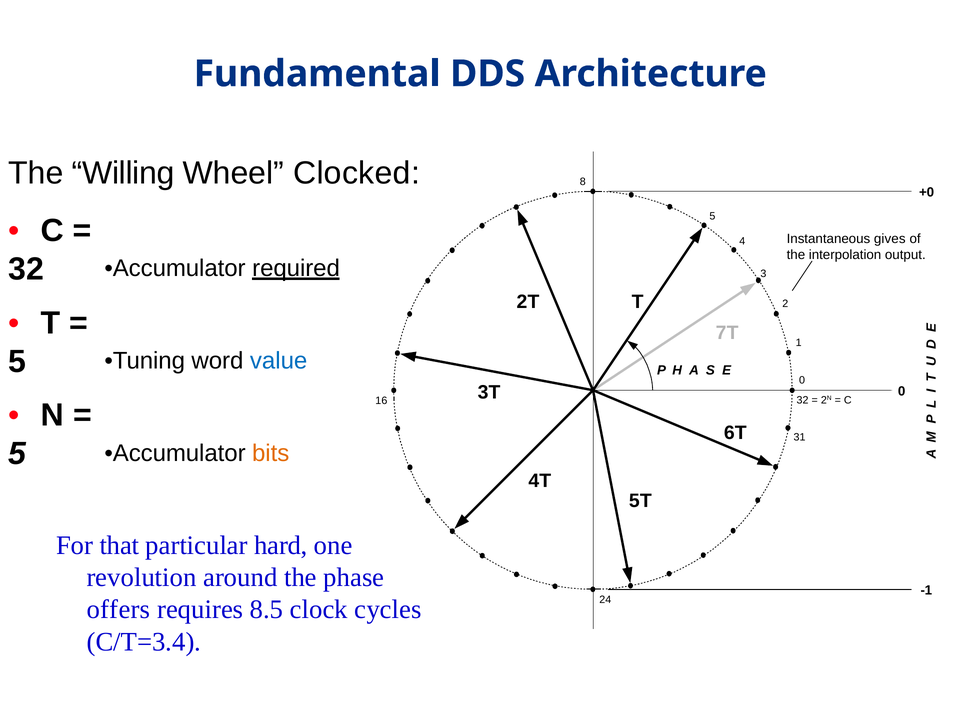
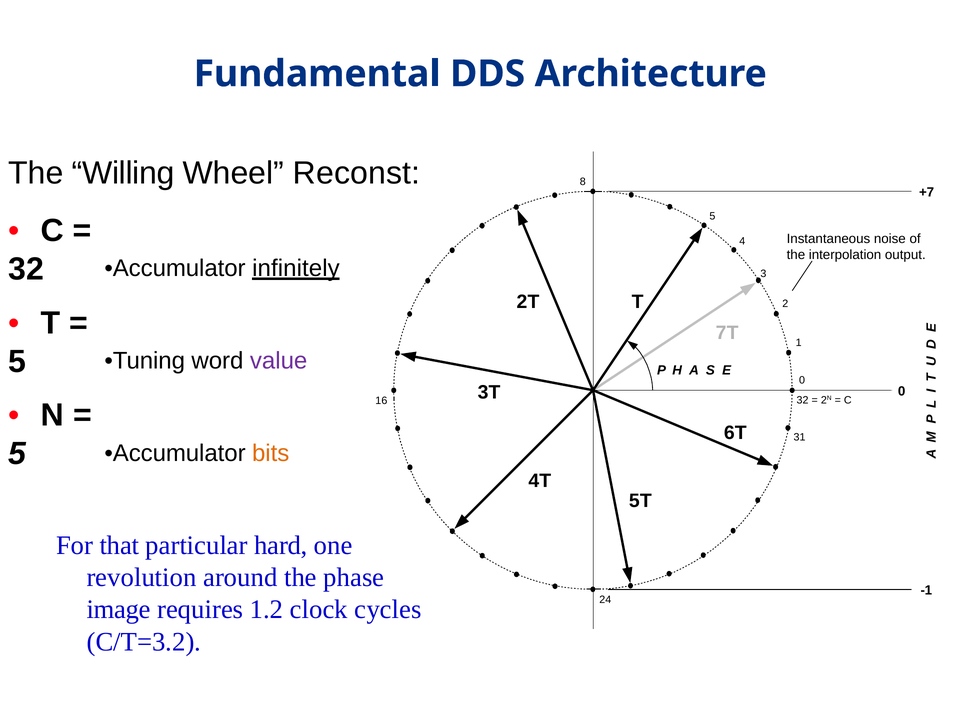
Clocked: Clocked -> Reconst
+0: +0 -> +7
gives: gives -> noise
required: required -> infinitely
value colour: blue -> purple
offers: offers -> image
8.5: 8.5 -> 1.2
C/T=3.4: C/T=3.4 -> C/T=3.2
